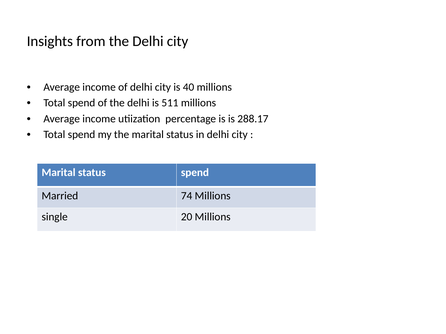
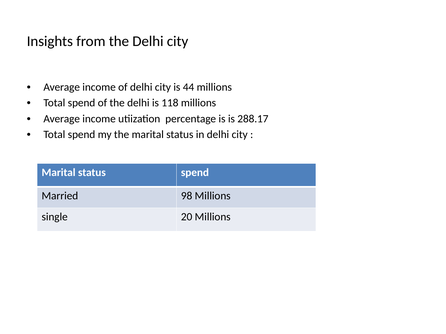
40: 40 -> 44
511: 511 -> 118
74: 74 -> 98
